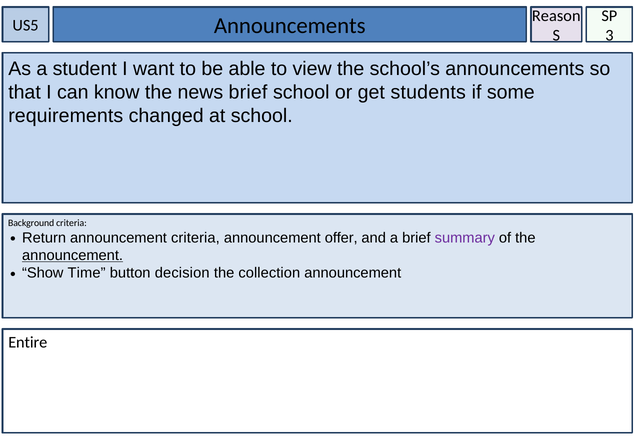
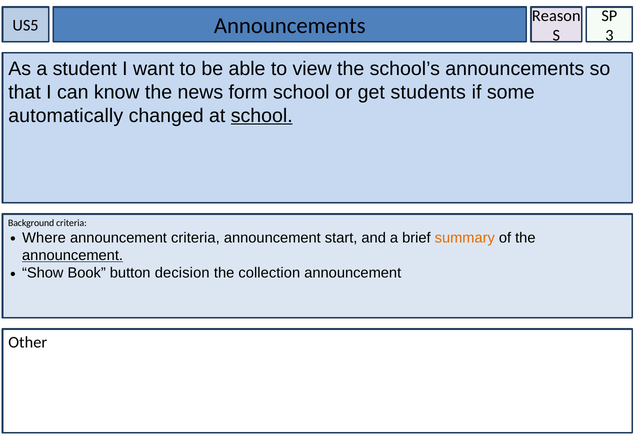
brief at (248, 92): brief -> form
requirements: requirements -> automatically
school at (262, 116) underline: none -> present
Return: Return -> Where
offer: offer -> start
summary colour: purple -> orange
Time: Time -> Book
Entire: Entire -> Other
